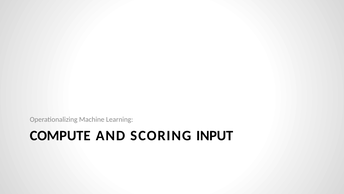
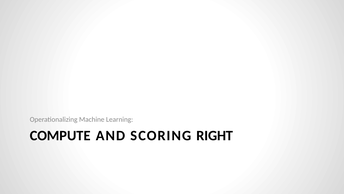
INPUT: INPUT -> RIGHT
